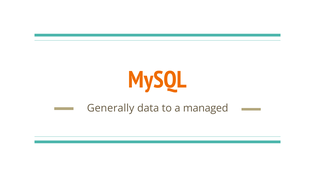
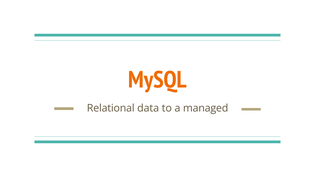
Generally: Generally -> Relational
